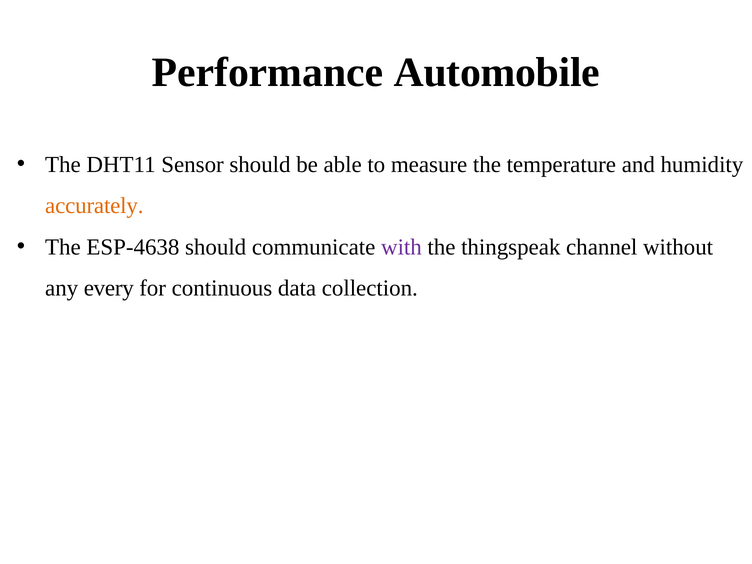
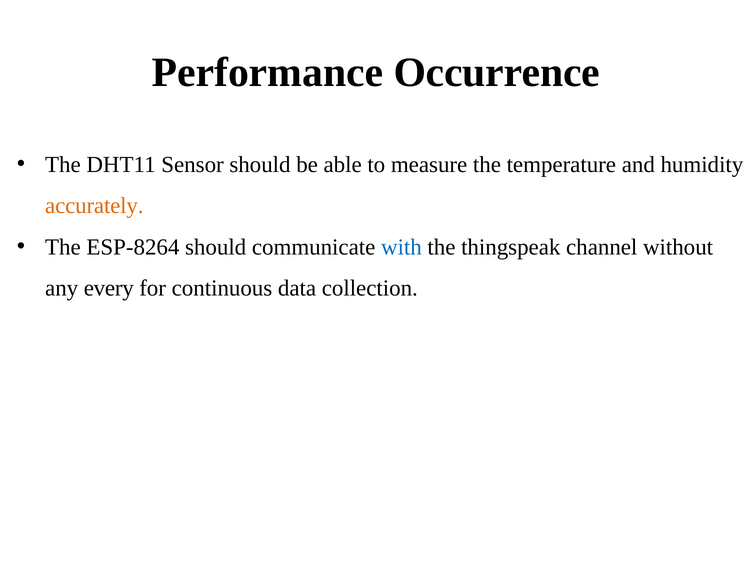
Automobile: Automobile -> Occurrence
ESP-4638: ESP-4638 -> ESP-8264
with colour: purple -> blue
